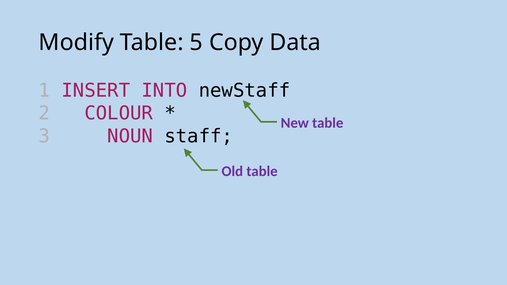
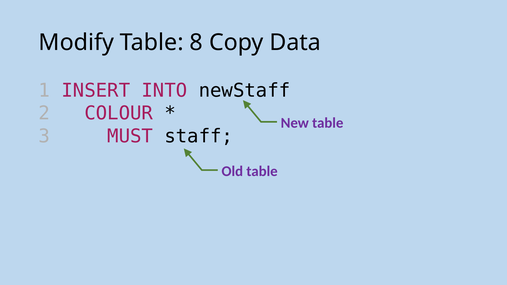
5: 5 -> 8
NOUN: NOUN -> MUST
